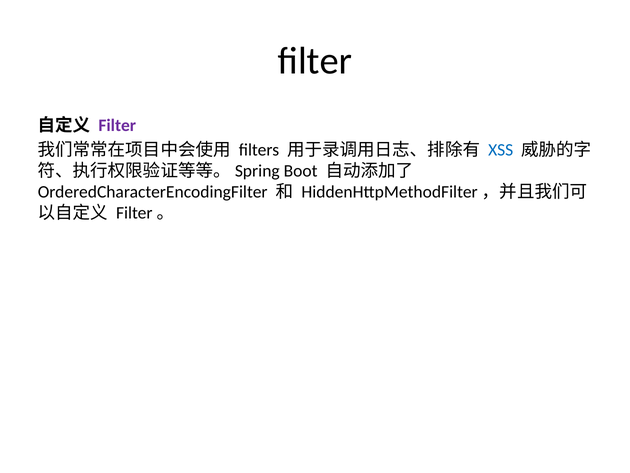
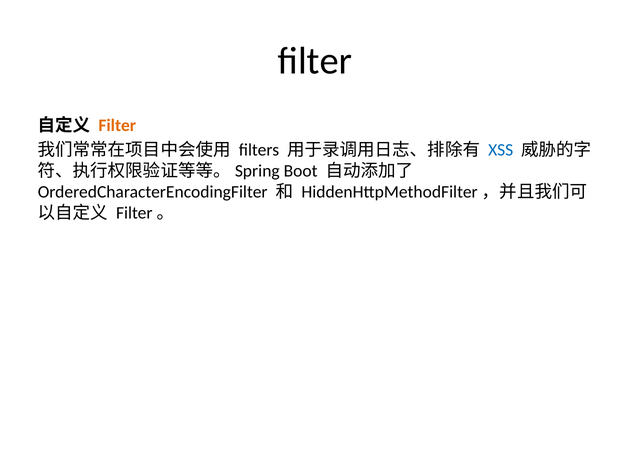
Filter at (117, 125) colour: purple -> orange
